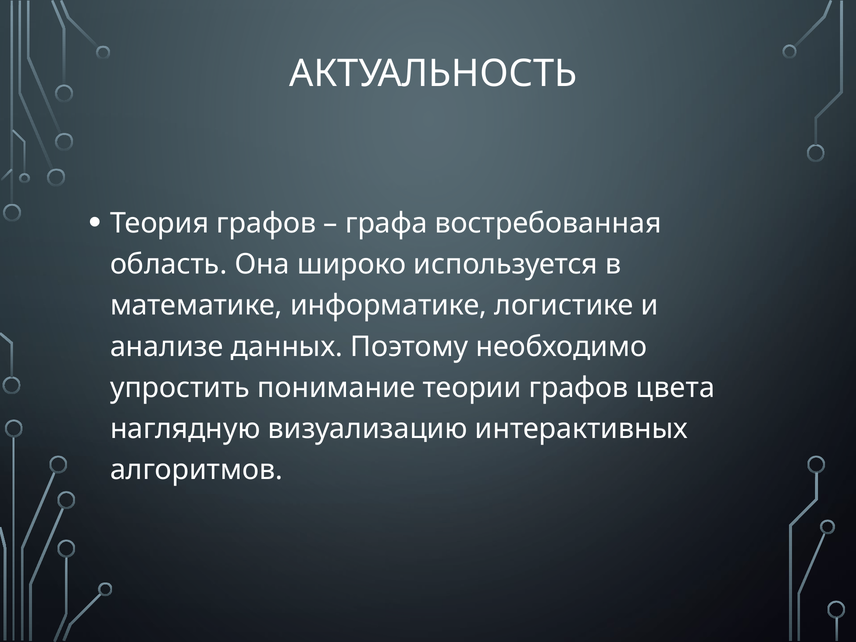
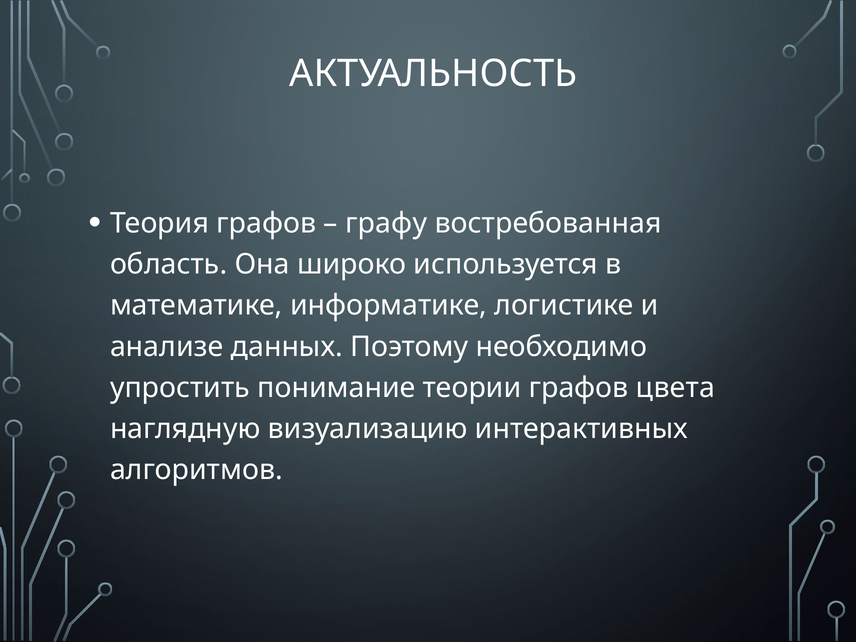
графа: графа -> графу
